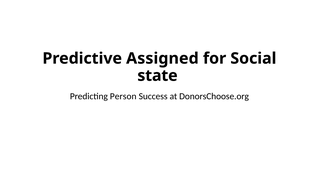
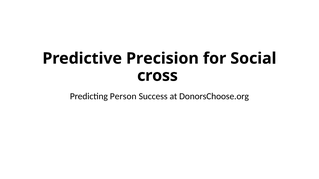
Assigned: Assigned -> Precision
state: state -> cross
